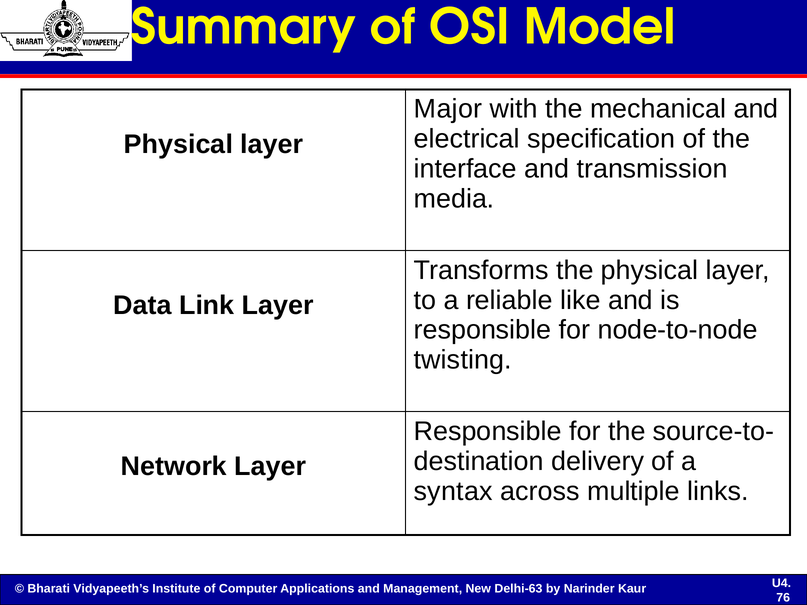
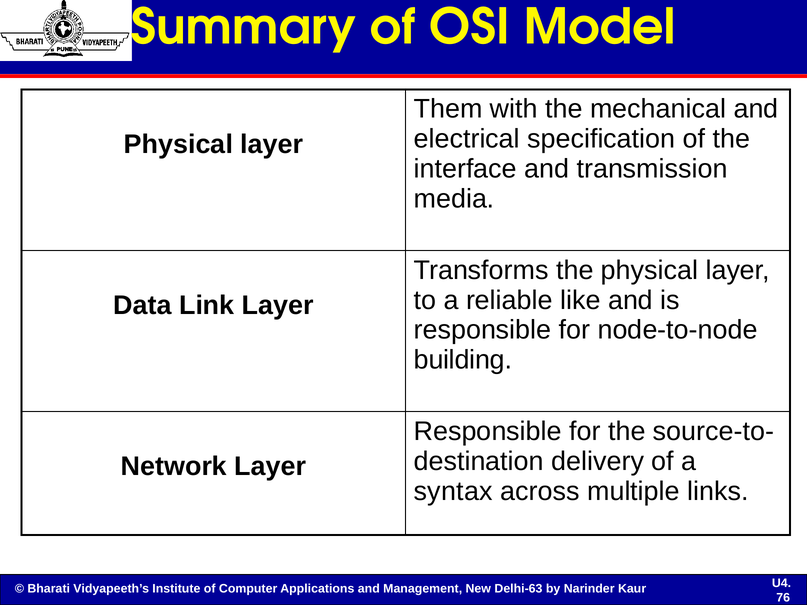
Major: Major -> Them
twisting: twisting -> building
